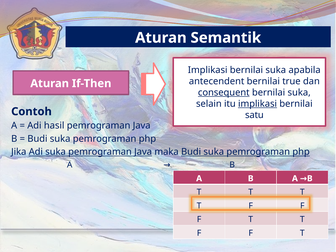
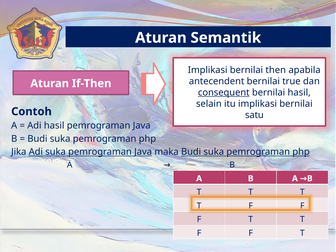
Implikasi bernilai suka: suka -> then
suka at (299, 93): suka -> hasil
implikasi at (258, 104) underline: present -> none
